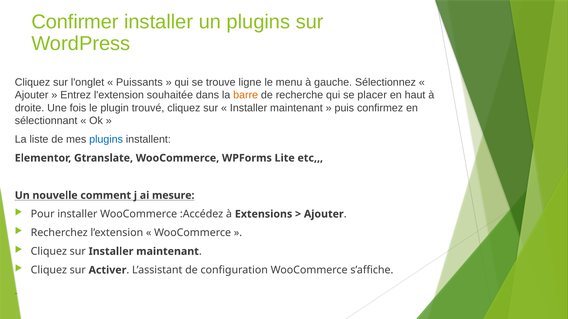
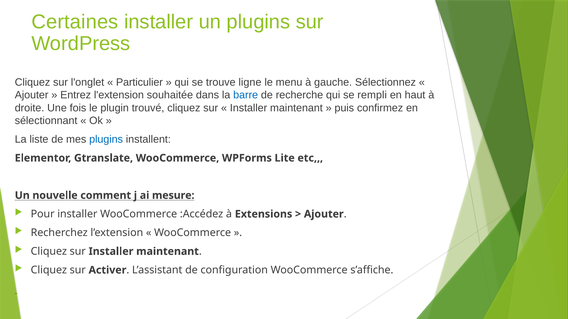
Confirmer: Confirmer -> Certaines
Puissants: Puissants -> Particulier
barre colour: orange -> blue
placer: placer -> rempli
